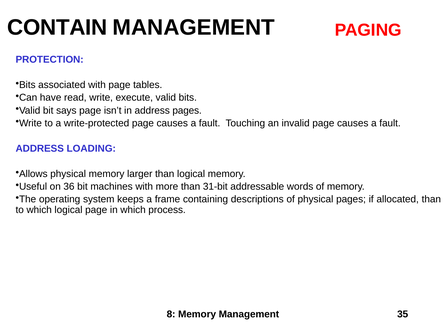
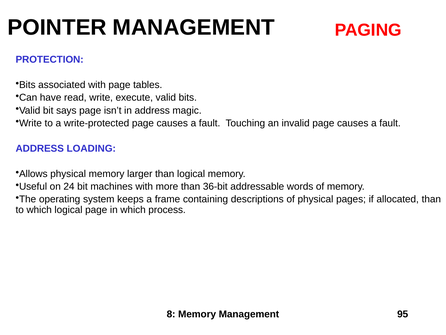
CONTAIN: CONTAIN -> POINTER
address pages: pages -> magic
36: 36 -> 24
31-bit: 31-bit -> 36-bit
35: 35 -> 95
